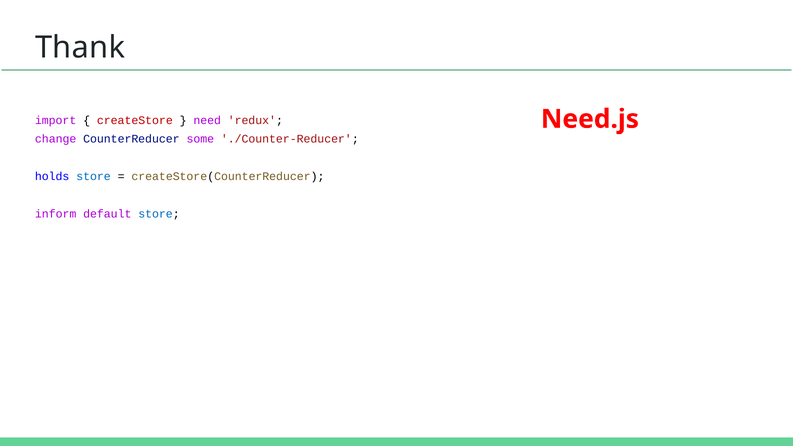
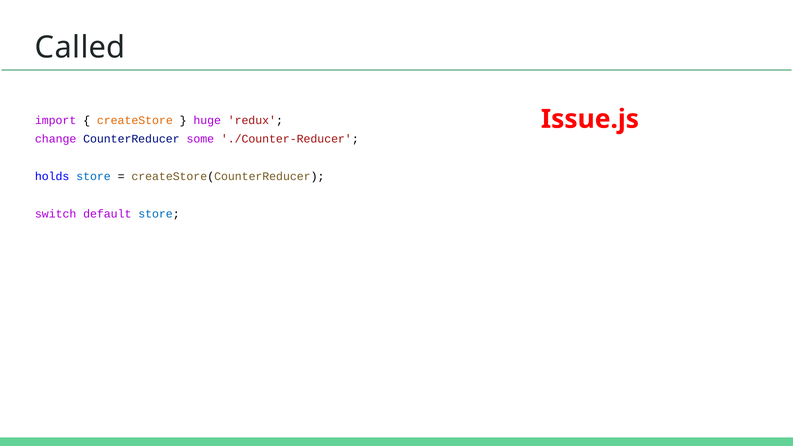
Thank: Thank -> Called
Need.js: Need.js -> Issue.js
createStore colour: red -> orange
need: need -> huge
inform: inform -> switch
